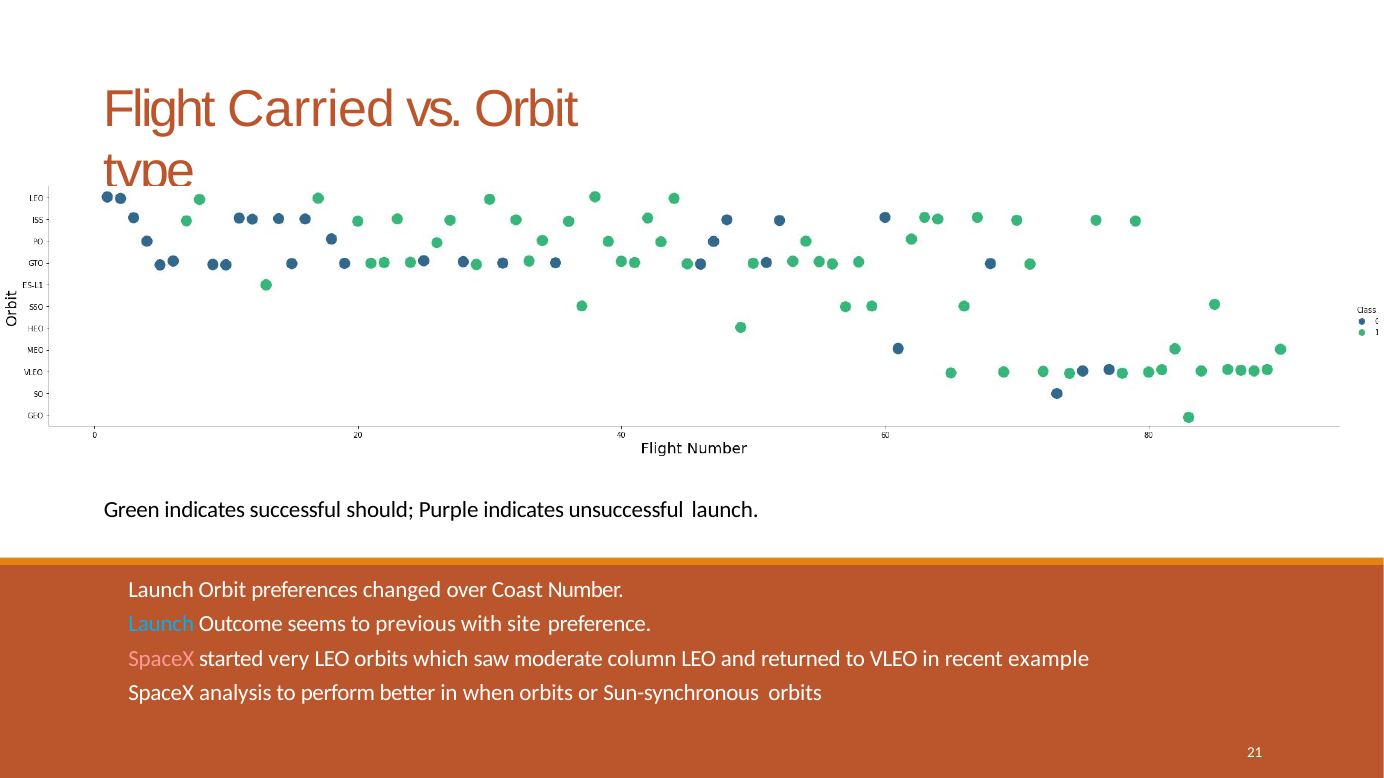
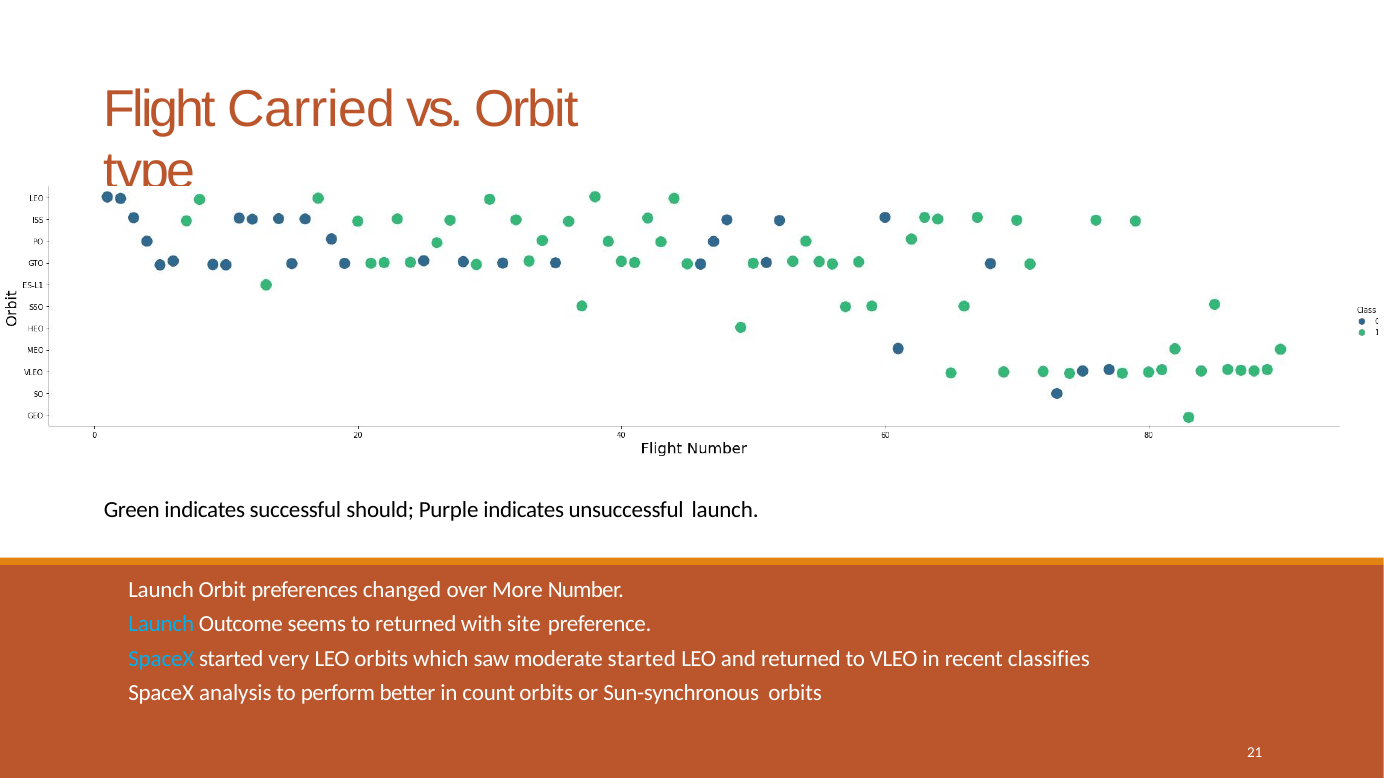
Coast: Coast -> More
to previous: previous -> returned
SpaceX at (161, 660) colour: pink -> light blue
moderate column: column -> started
example: example -> classifies
when: when -> count
